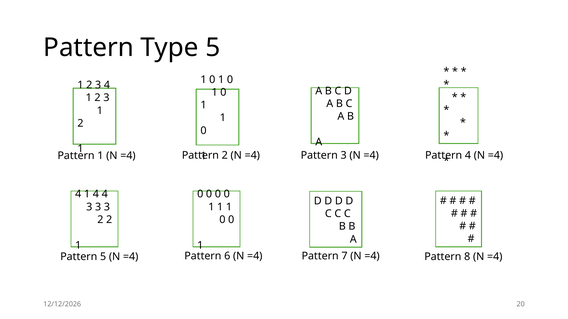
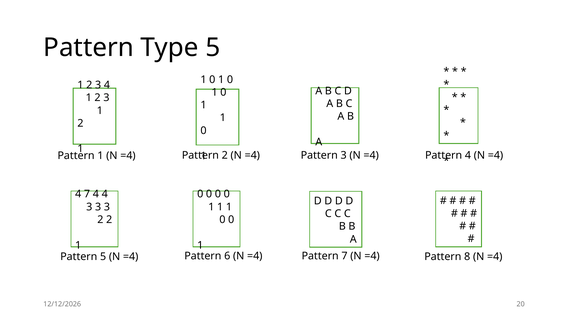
1 at (87, 194): 1 -> 7
